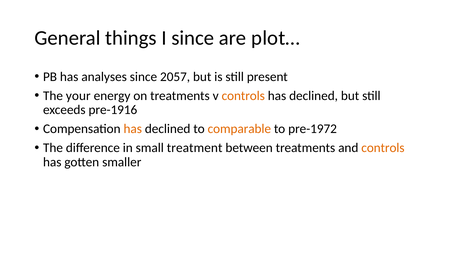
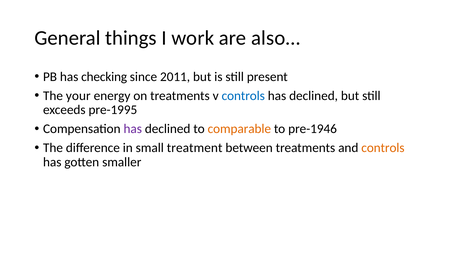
I since: since -> work
plot…: plot… -> also…
analyses: analyses -> checking
2057: 2057 -> 2011
controls at (243, 96) colour: orange -> blue
pre-1916: pre-1916 -> pre-1995
has at (133, 129) colour: orange -> purple
pre-1972: pre-1972 -> pre-1946
